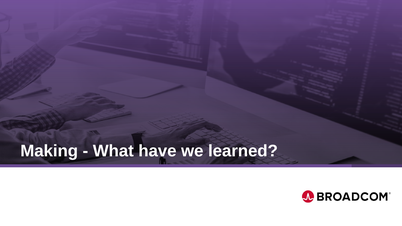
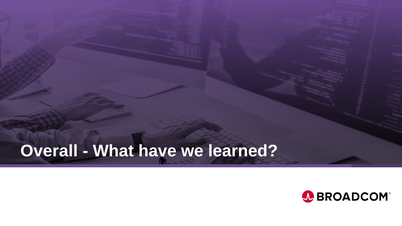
Making: Making -> Overall
